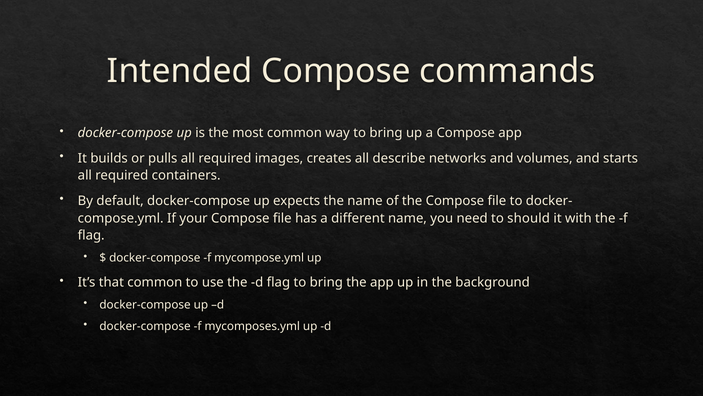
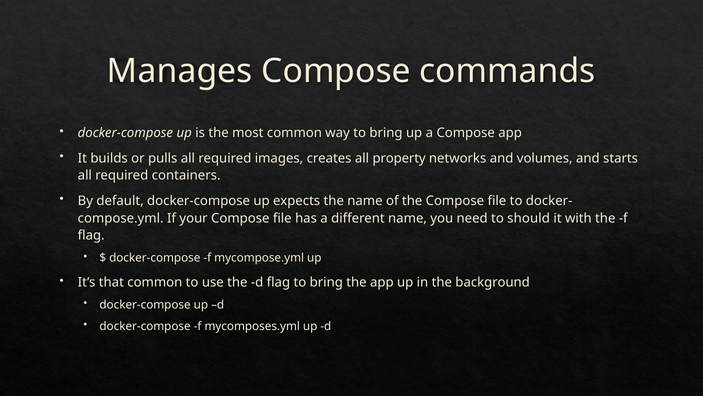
Intended: Intended -> Manages
describe: describe -> property
